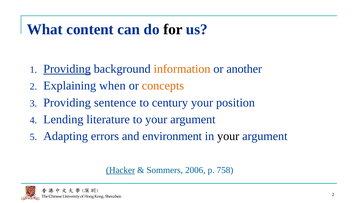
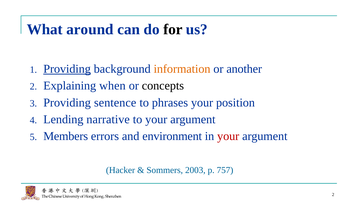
content: content -> around
concepts colour: orange -> black
century: century -> phrases
literature: literature -> narrative
Adapting: Adapting -> Members
your at (228, 136) colour: black -> red
Hacker underline: present -> none
2006: 2006 -> 2003
758: 758 -> 757
